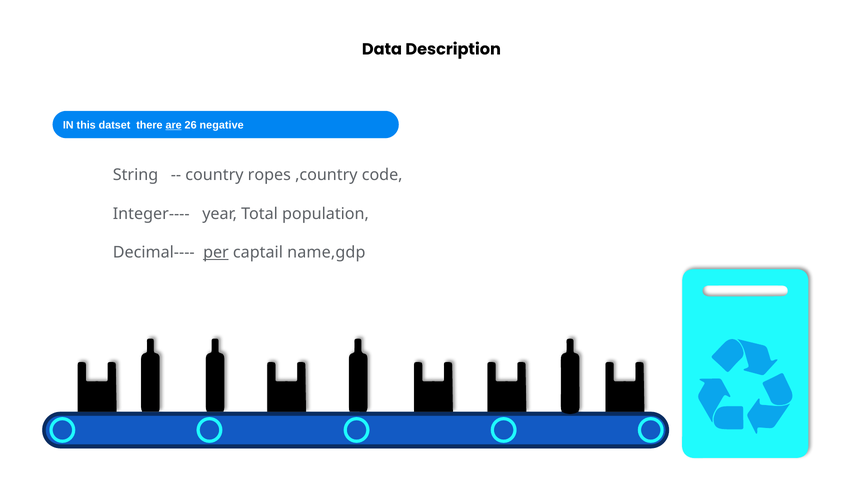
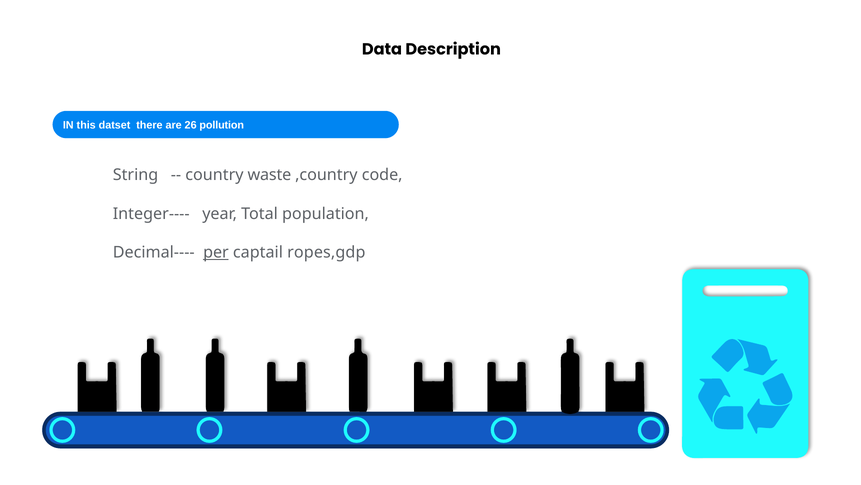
are underline: present -> none
negative: negative -> pollution
ropes: ropes -> waste
name,gdp: name,gdp -> ropes,gdp
